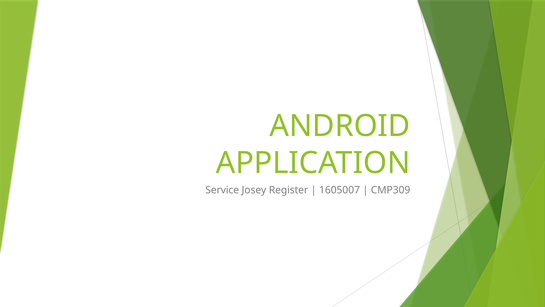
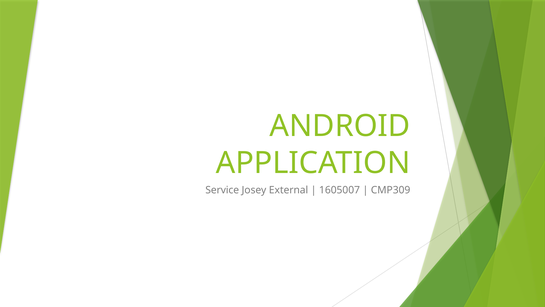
Register: Register -> External
